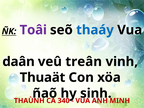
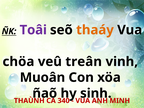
thaáy colour: blue -> orange
daân: daân -> chöa
Thuaät: Thuaät -> Muoân
